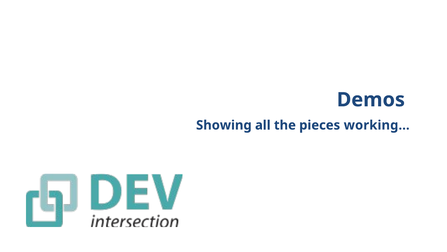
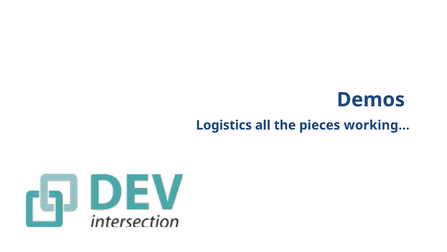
Showing: Showing -> Logistics
